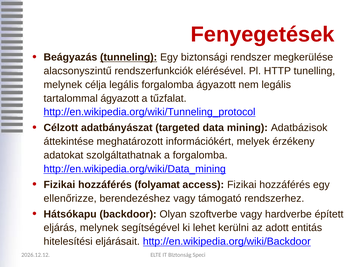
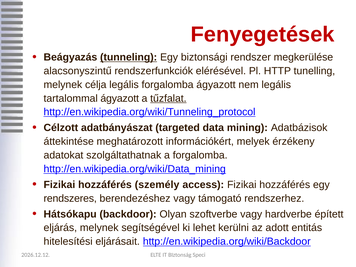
tűzfalat underline: none -> present
folyamat: folyamat -> személy
ellenőrizze: ellenőrizze -> rendszeres
